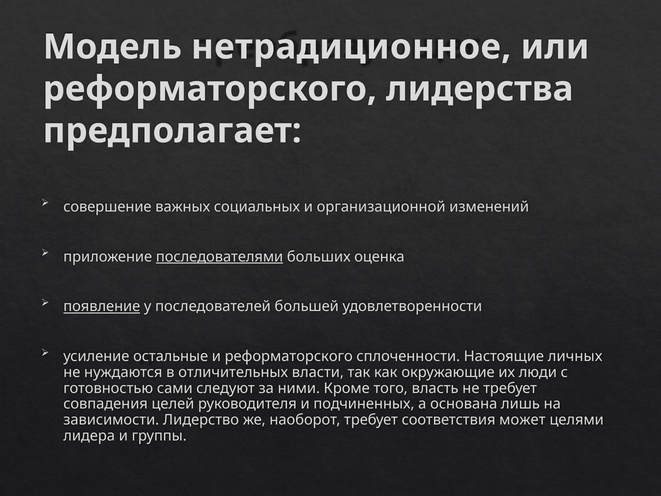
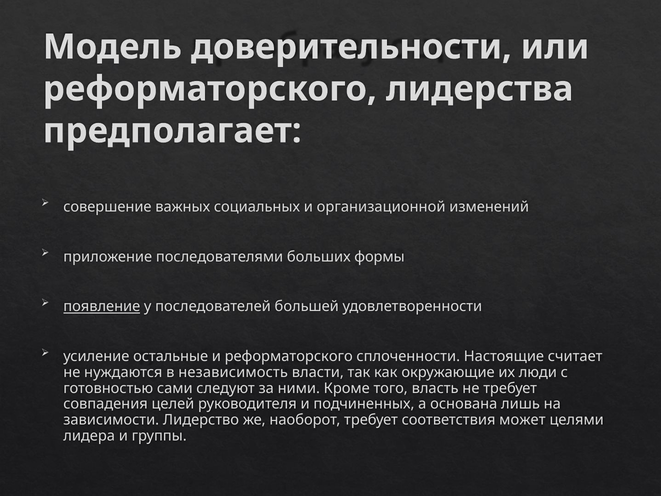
нетрадиционное: нетрадиционное -> доверительности
последователями underline: present -> none
оценка: оценка -> формы
личных: личных -> считает
отличительных: отличительных -> независимость
